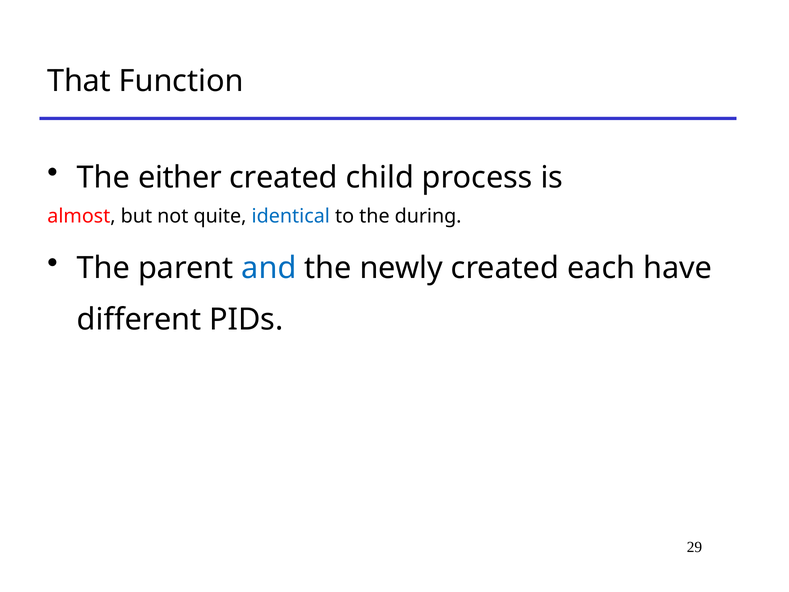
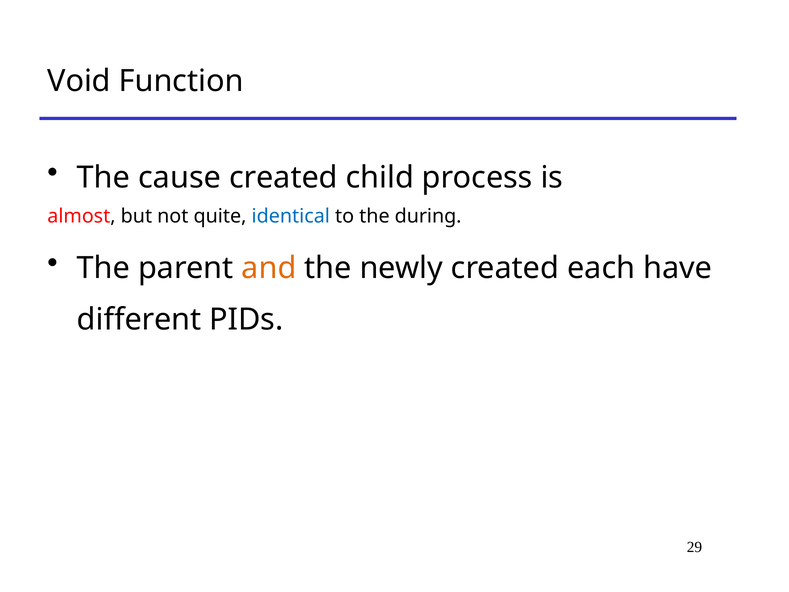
That: That -> Void
either: either -> cause
and colour: blue -> orange
